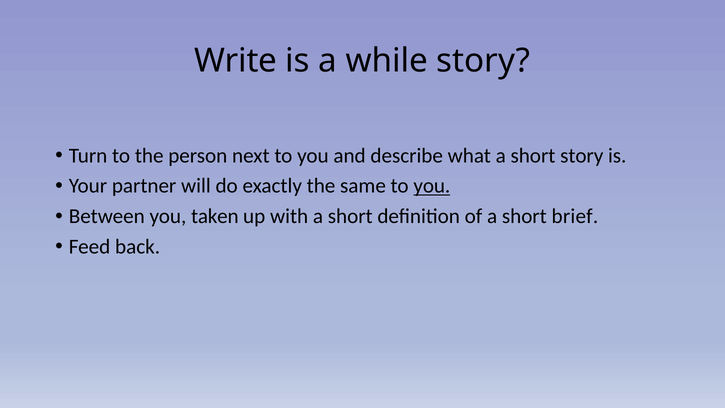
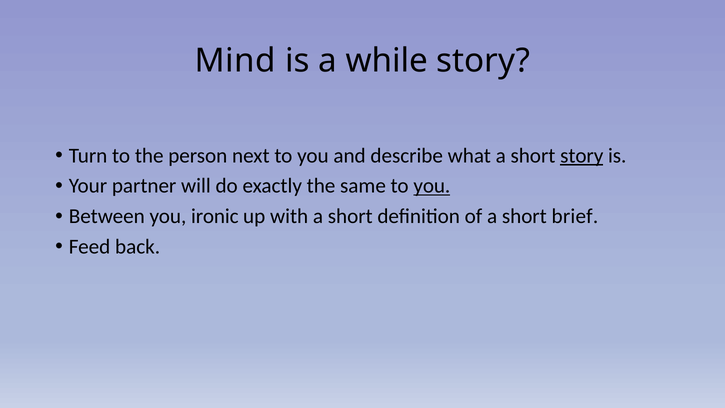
Write: Write -> Mind
story at (582, 156) underline: none -> present
taken: taken -> ironic
